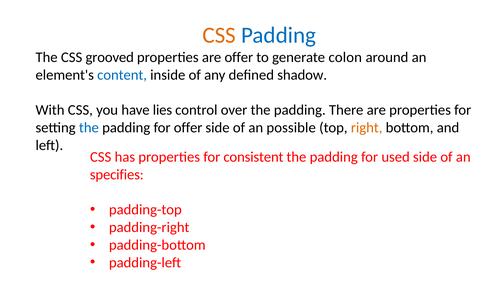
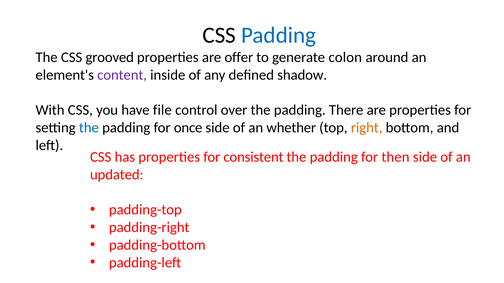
CSS at (219, 35) colour: orange -> black
content colour: blue -> purple
lies: lies -> file
for offer: offer -> once
possible: possible -> whether
used: used -> then
specifies: specifies -> updated
